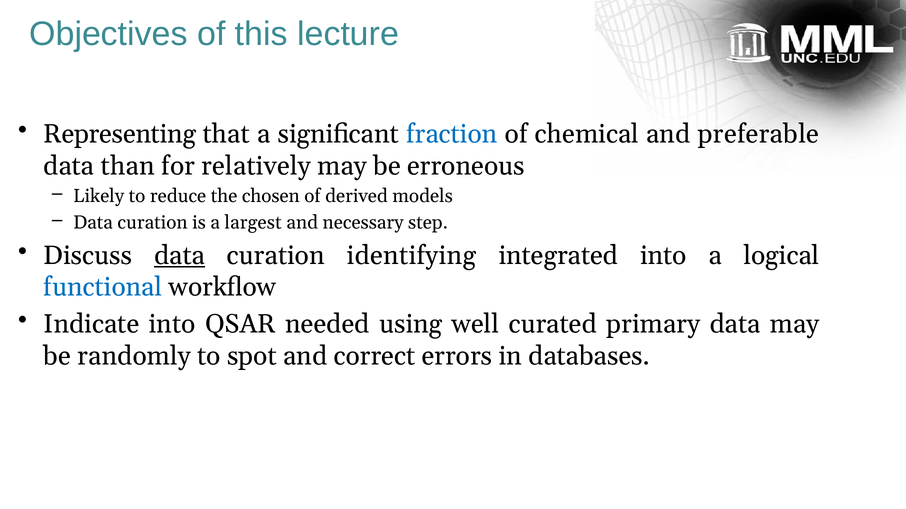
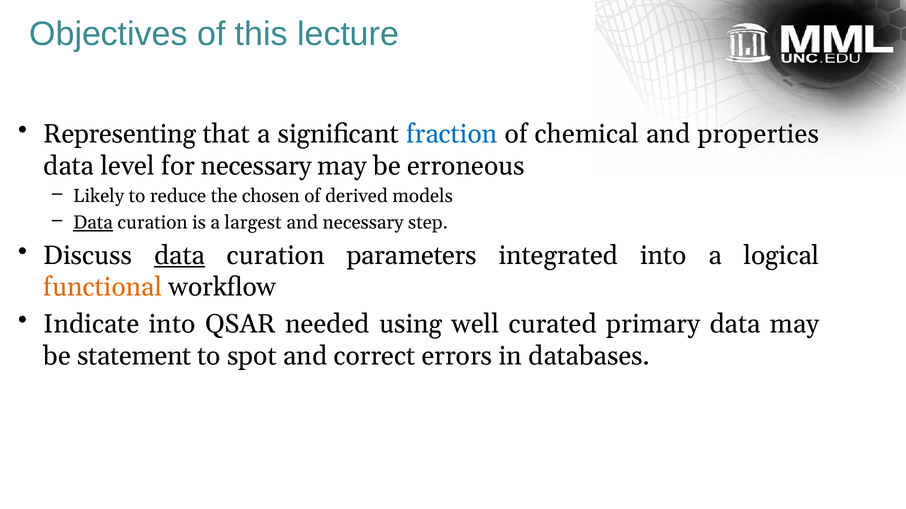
preferable: preferable -> properties
than: than -> level
for relatively: relatively -> necessary
Data at (93, 223) underline: none -> present
identifying: identifying -> parameters
functional colour: blue -> orange
randomly: randomly -> statement
